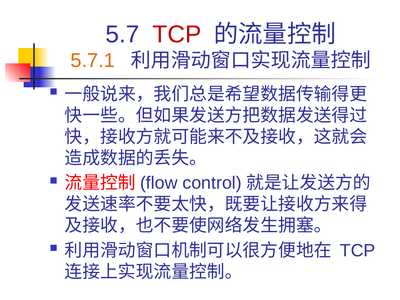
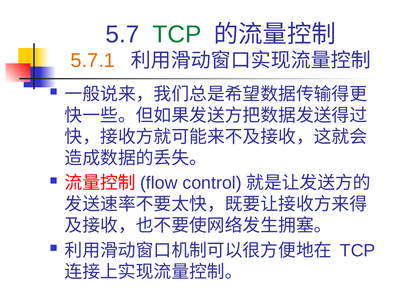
TCP at (177, 34) colour: red -> green
